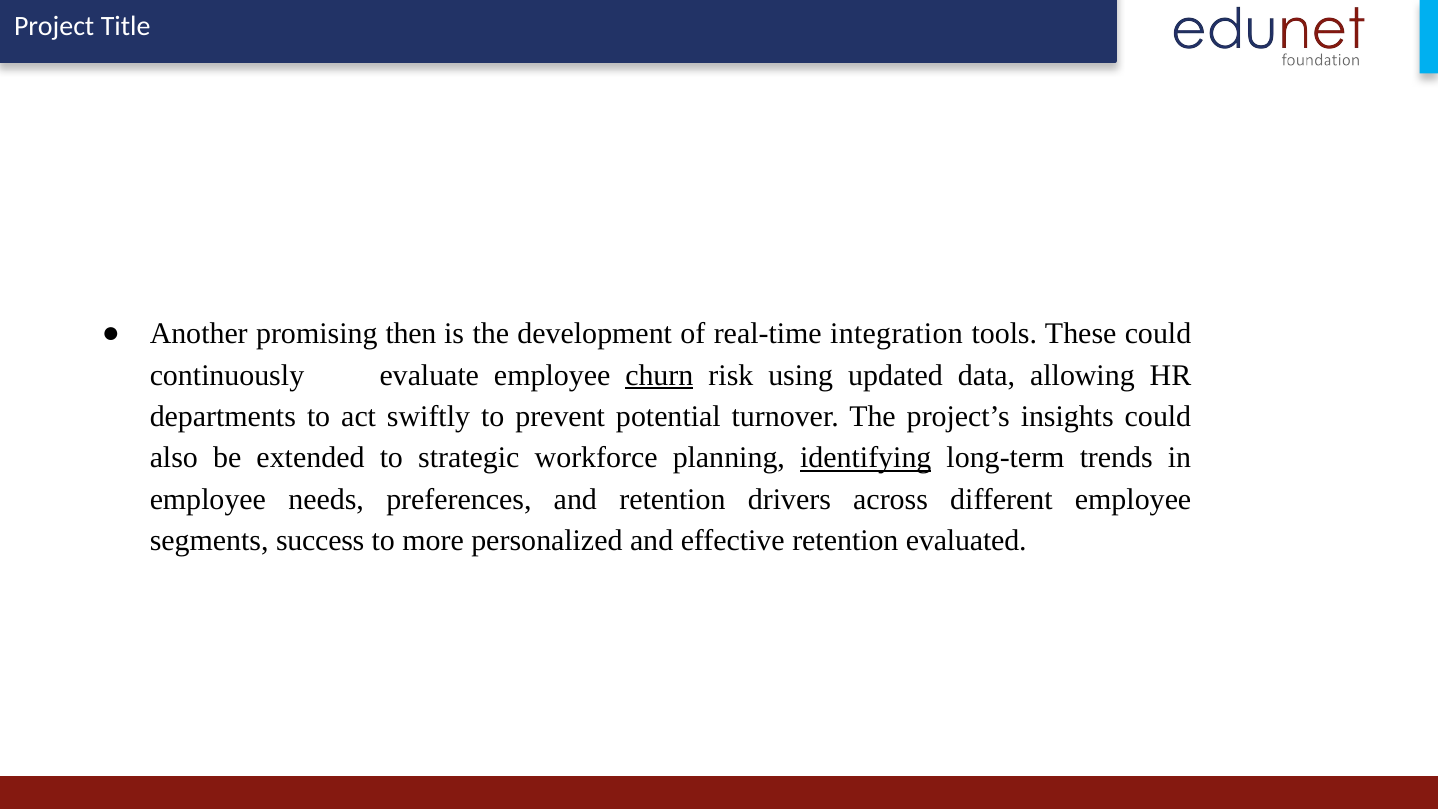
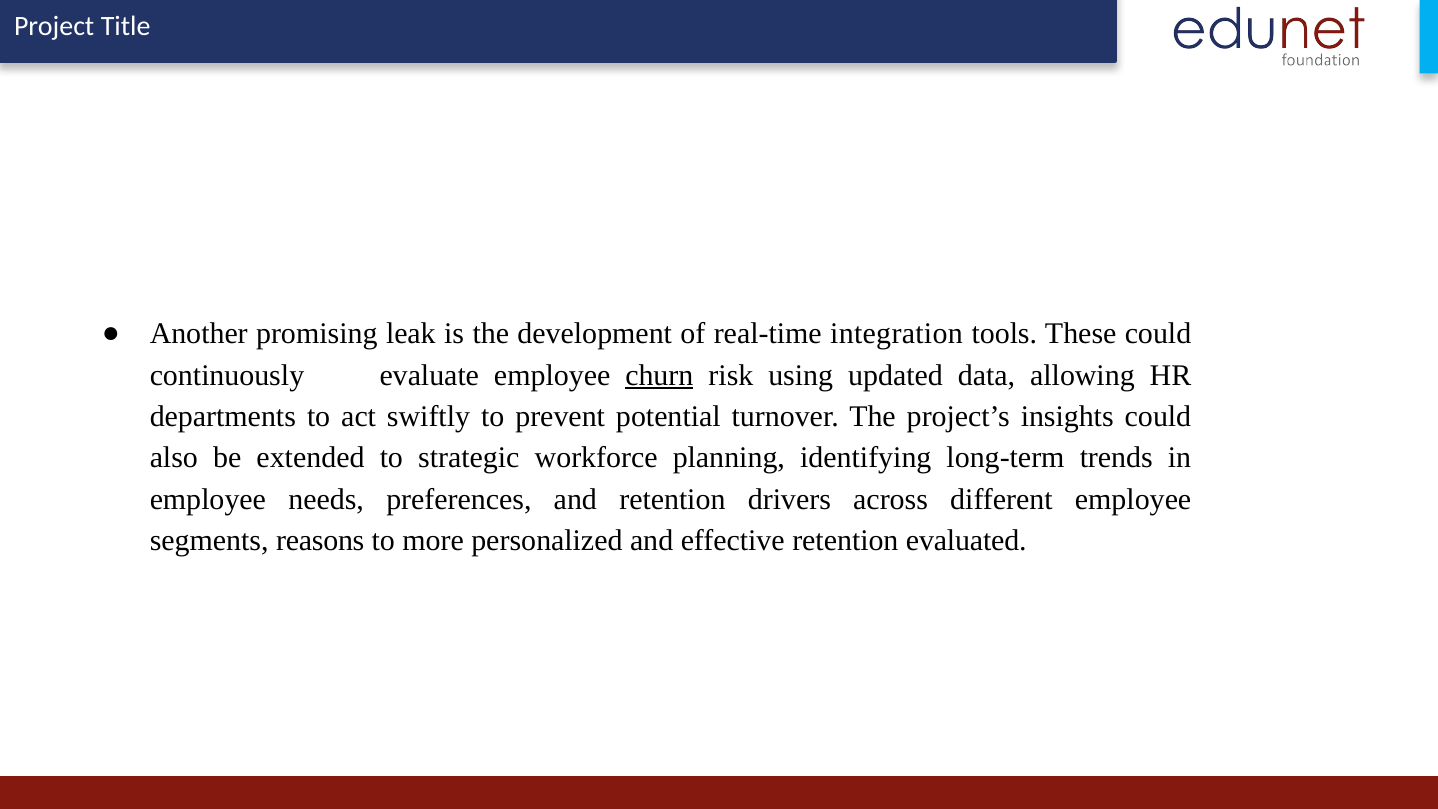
then: then -> leak
identifying underline: present -> none
success: success -> reasons
